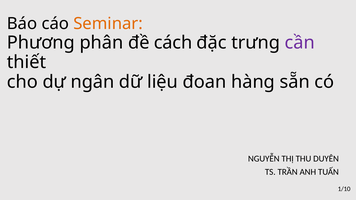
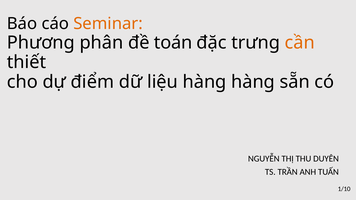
cách: cách -> toán
cần colour: purple -> orange
ngân: ngân -> điểm
liệu đoan: đoan -> hàng
